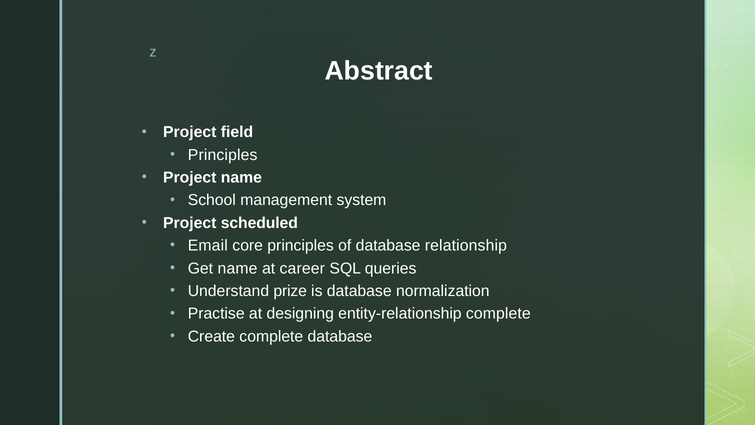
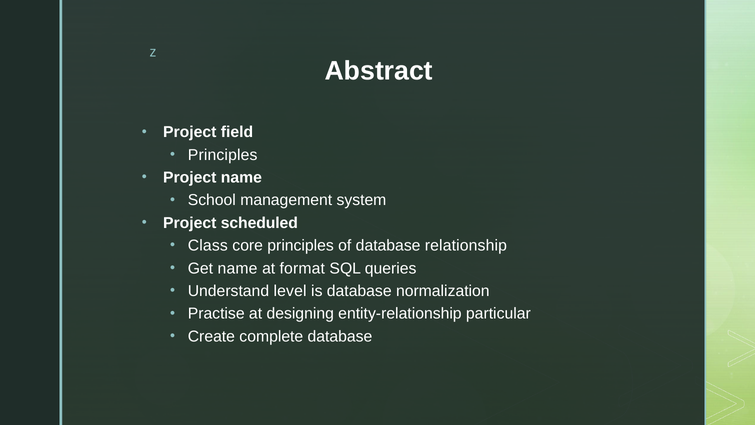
Email: Email -> Class
career: career -> format
prize: prize -> level
entity-relationship complete: complete -> particular
